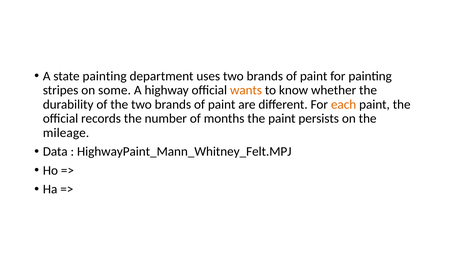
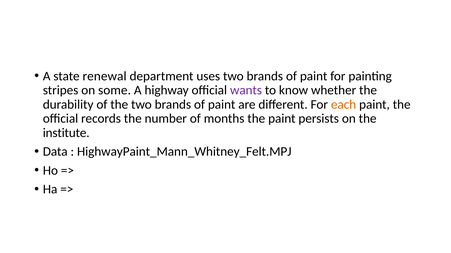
state painting: painting -> renewal
wants colour: orange -> purple
mileage: mileage -> institute
